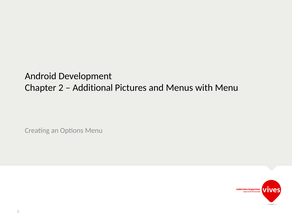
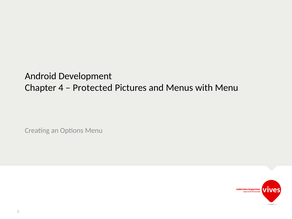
2: 2 -> 4
Additional: Additional -> Protected
